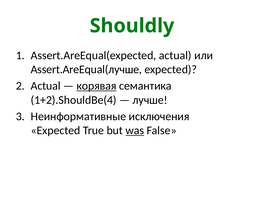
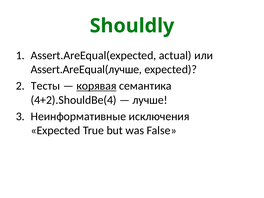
Actual at (46, 86): Actual -> Тесты
1+2).ShouldBe(4: 1+2).ShouldBe(4 -> 4+2).ShouldBe(4
was underline: present -> none
